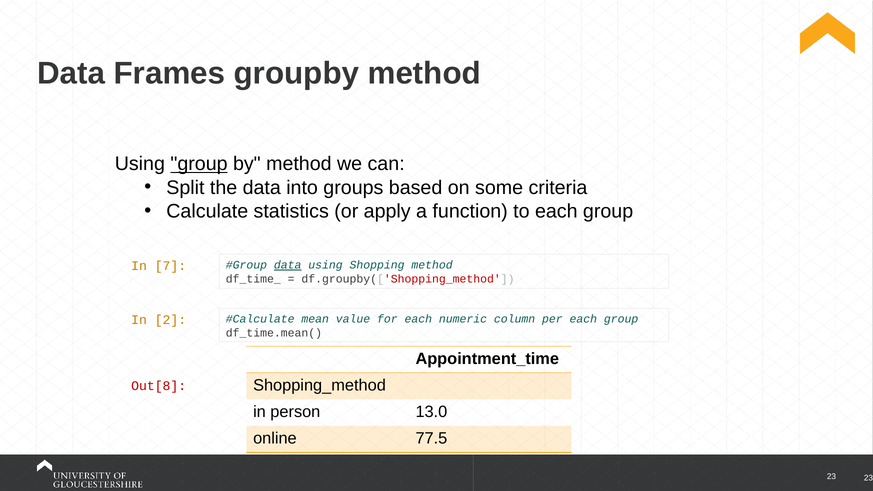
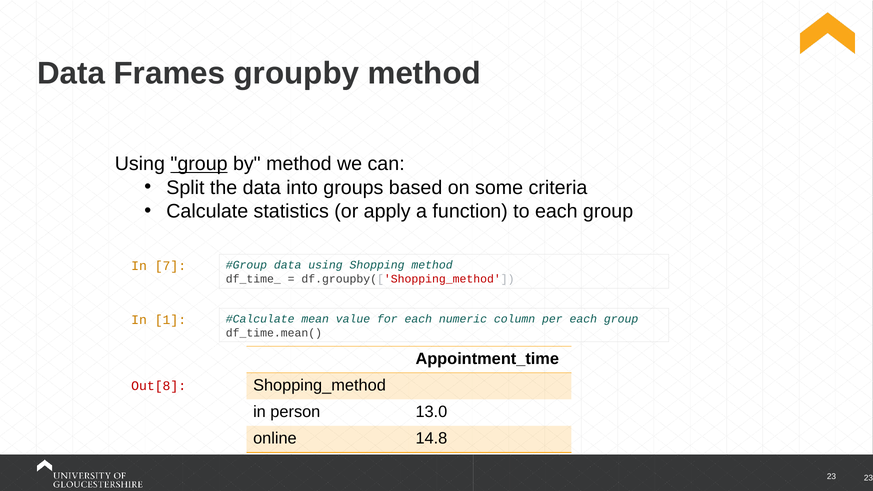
data at (288, 265) underline: present -> none
2: 2 -> 1
77.5: 77.5 -> 14.8
